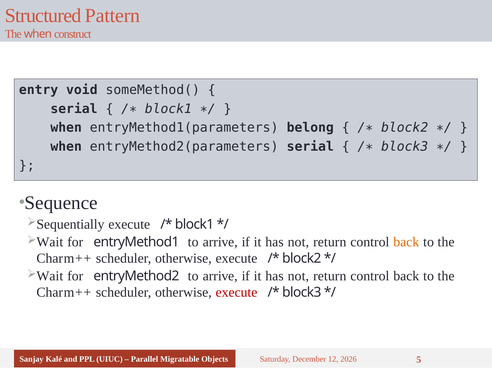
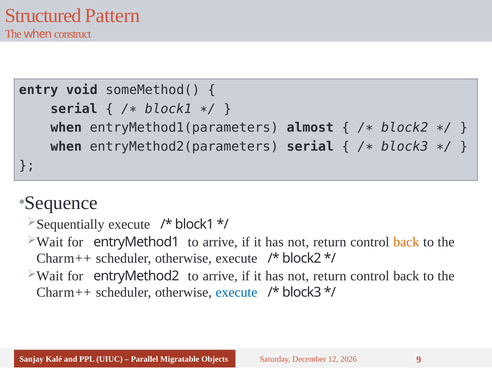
belong: belong -> almost
execute at (236, 292) colour: red -> blue
5: 5 -> 9
